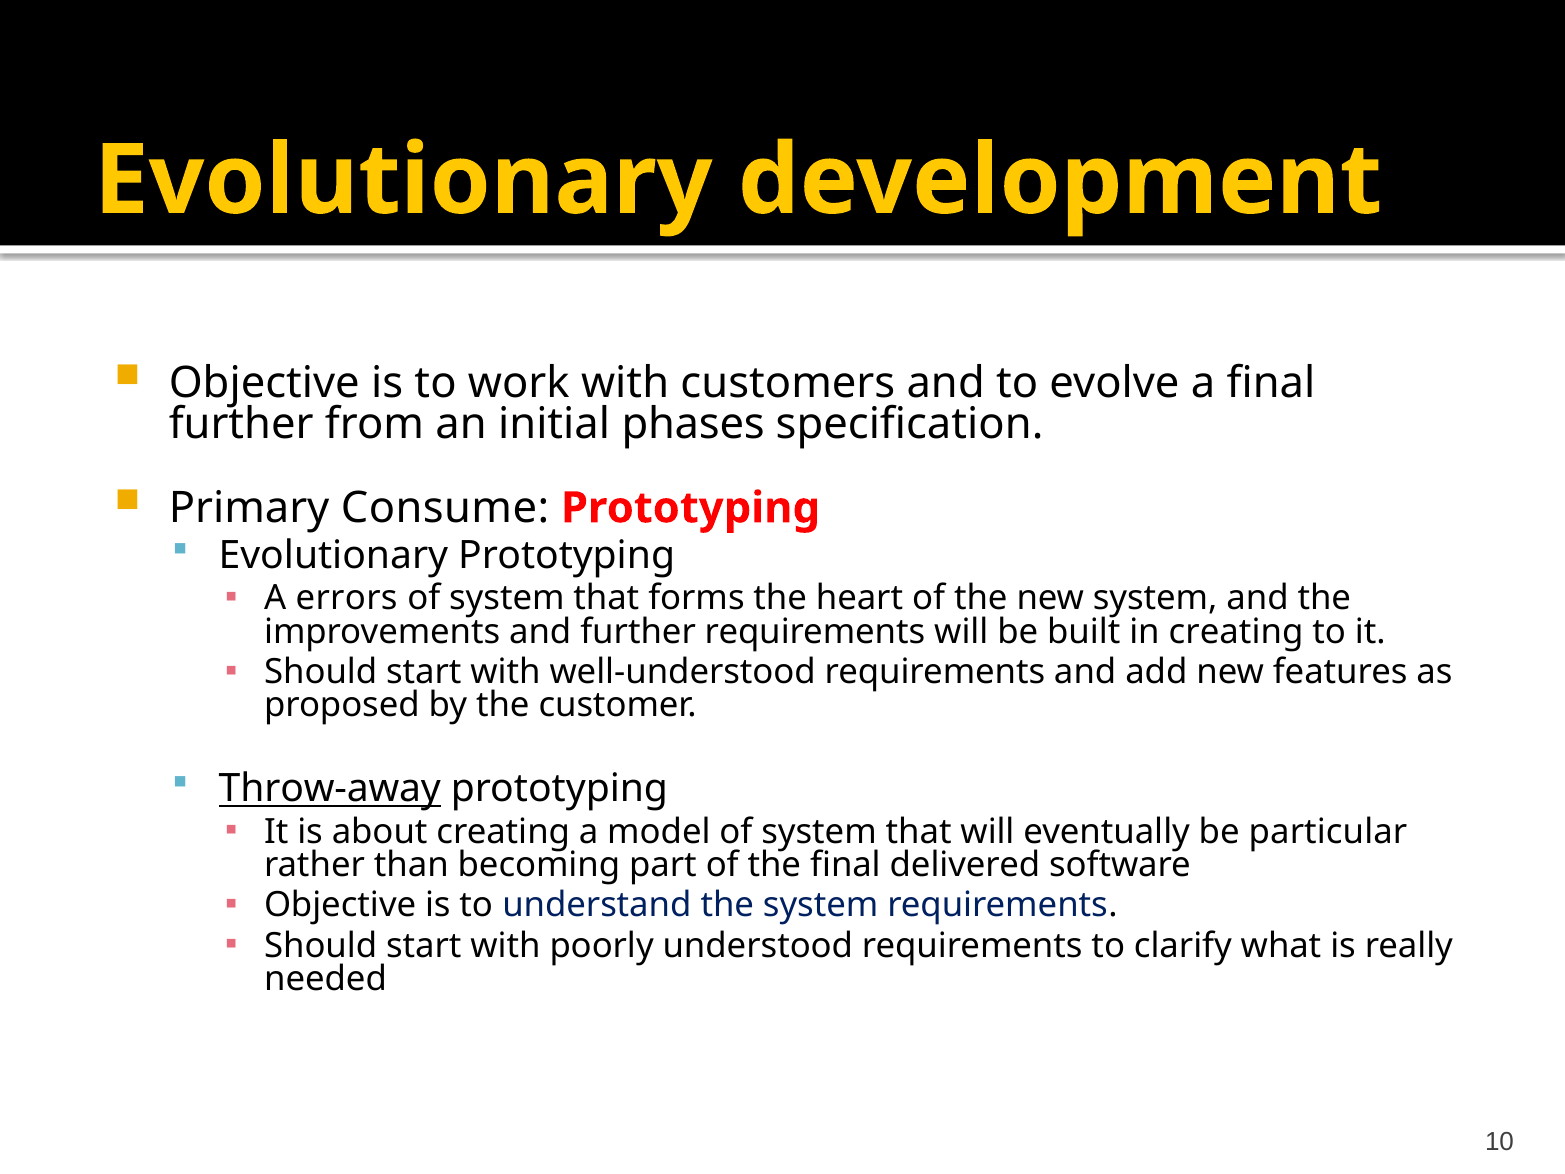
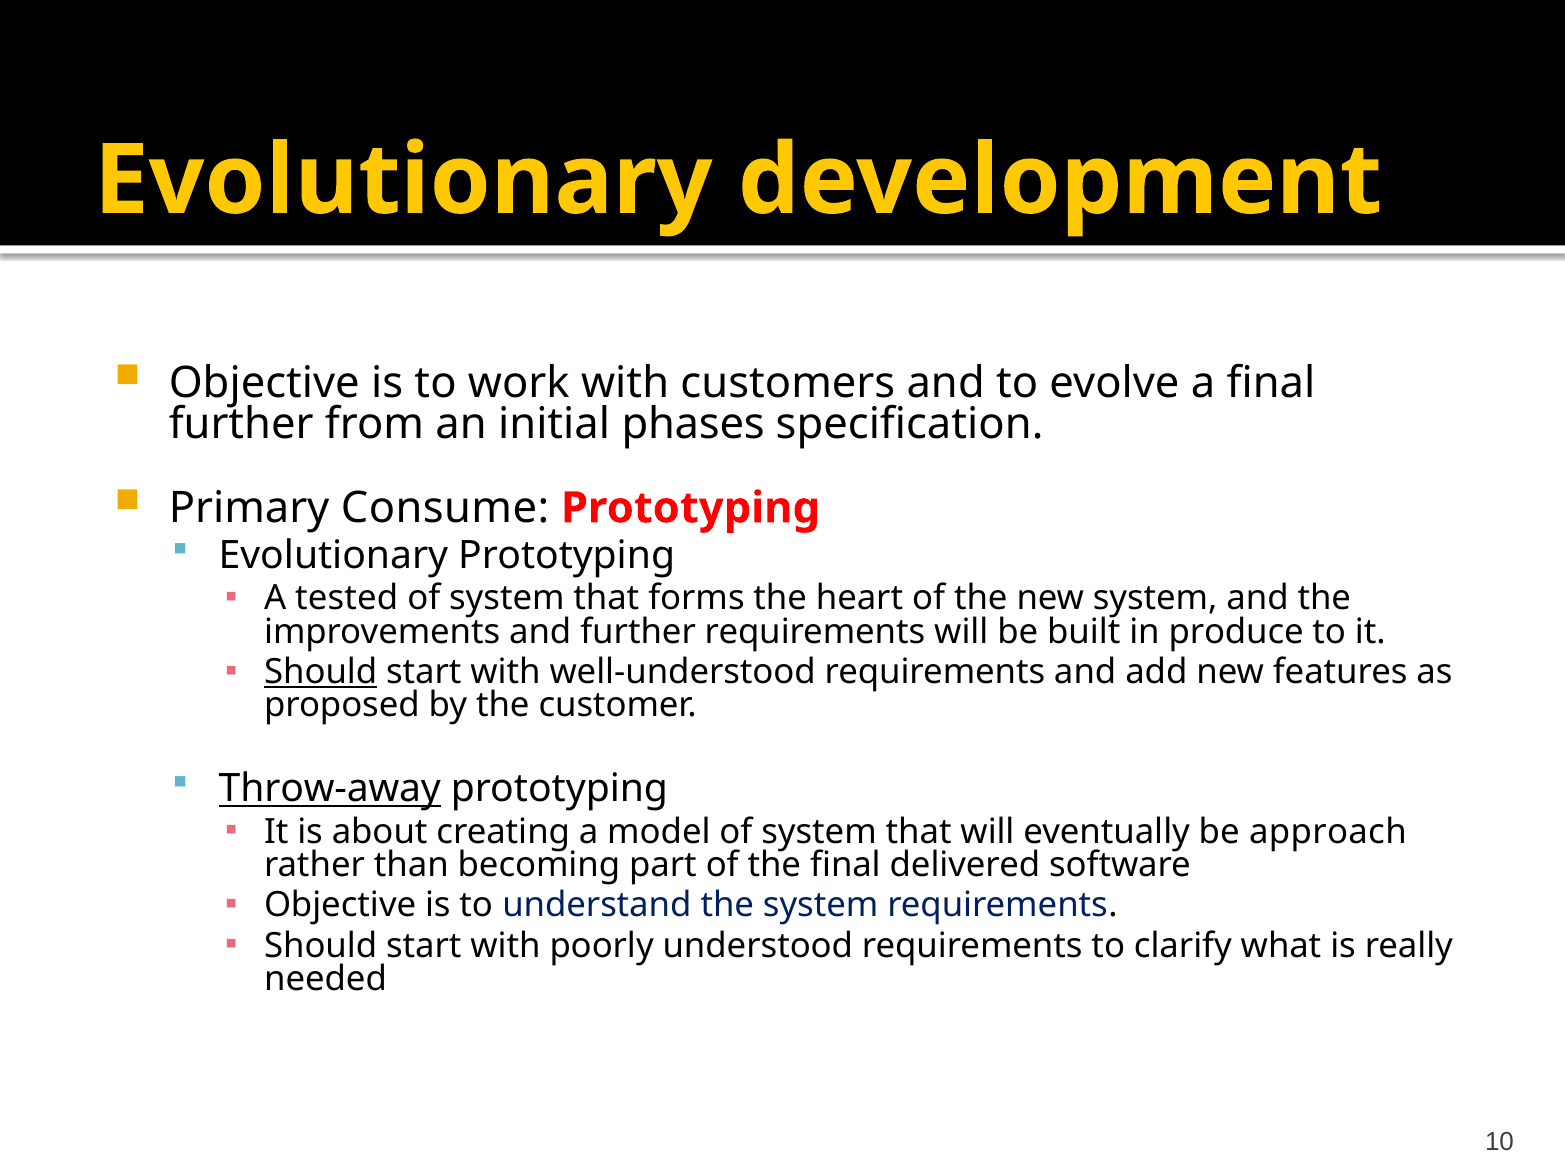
errors: errors -> tested
in creating: creating -> produce
Should at (321, 672) underline: none -> present
particular: particular -> approach
